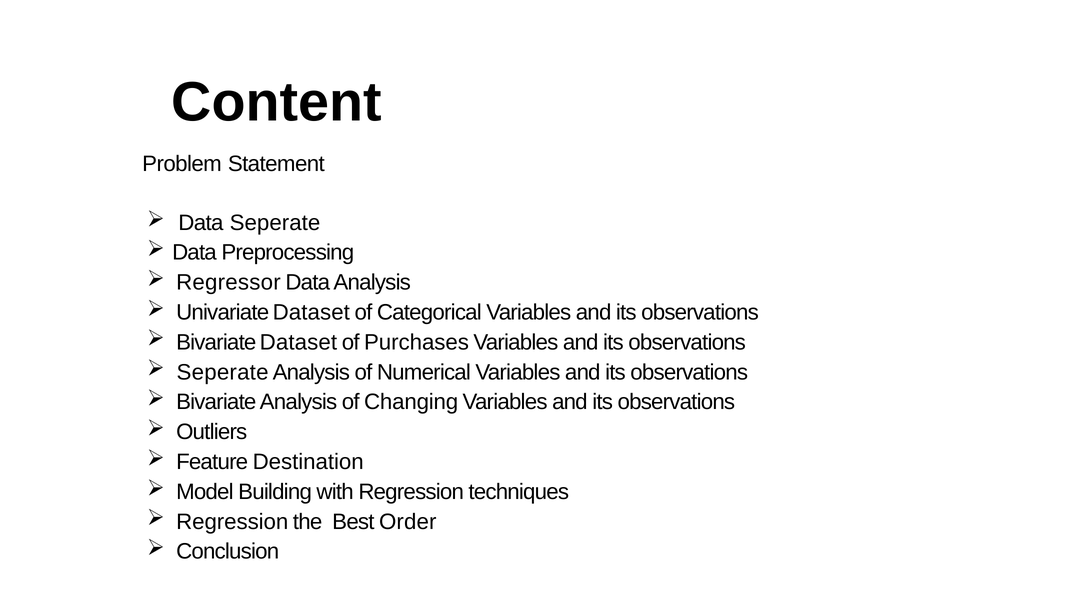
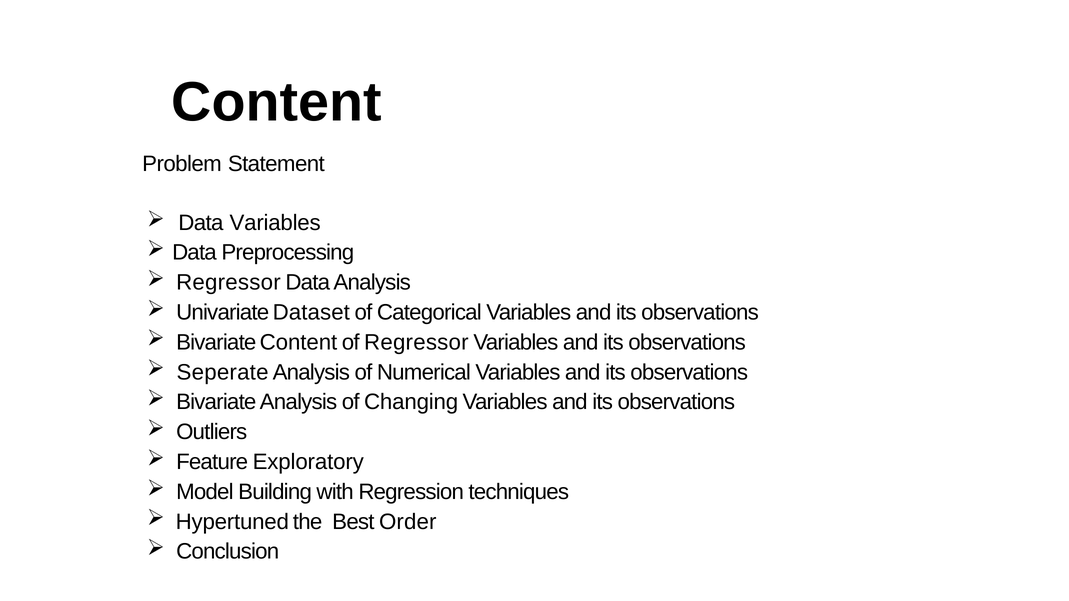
Data Seperate: Seperate -> Variables
Bivariate Dataset: Dataset -> Content
of Purchases: Purchases -> Regressor
Destination: Destination -> Exploratory
Regression at (232, 522): Regression -> Hypertuned
